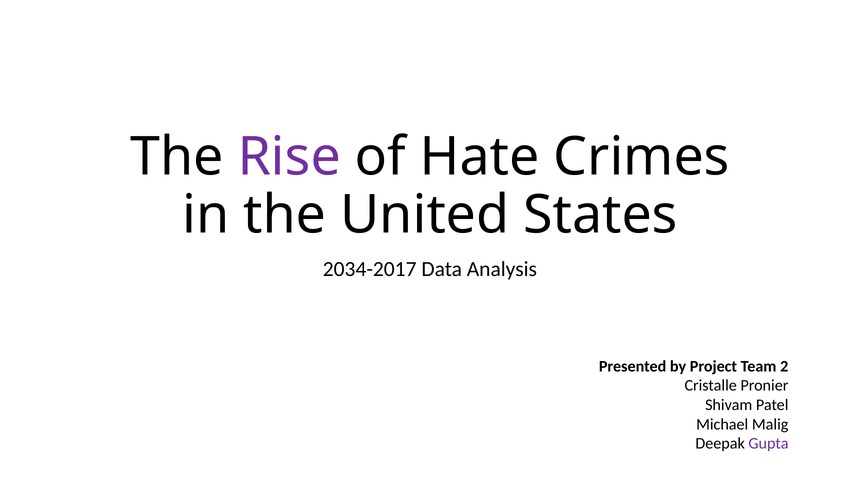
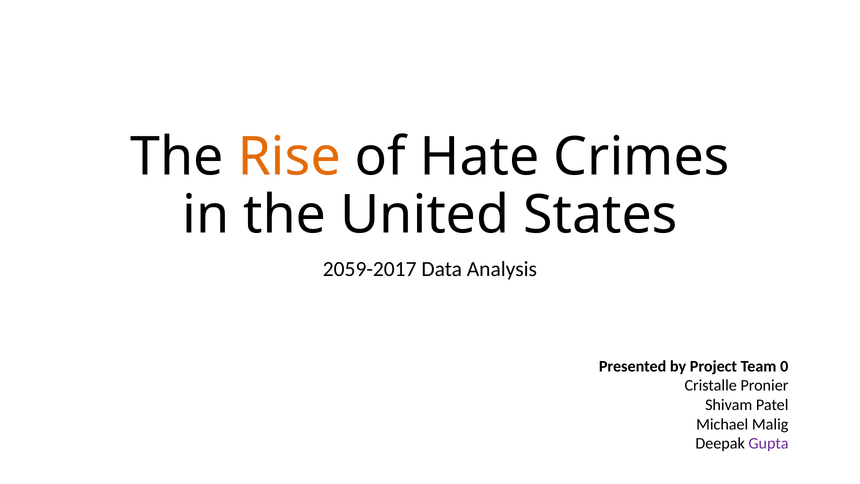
Rise colour: purple -> orange
2034-2017: 2034-2017 -> 2059-2017
2: 2 -> 0
